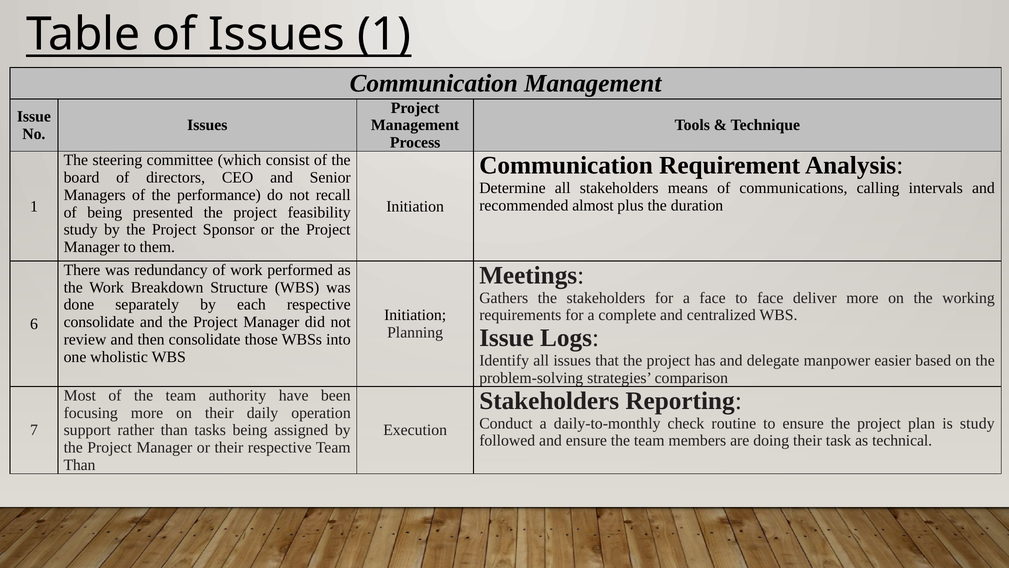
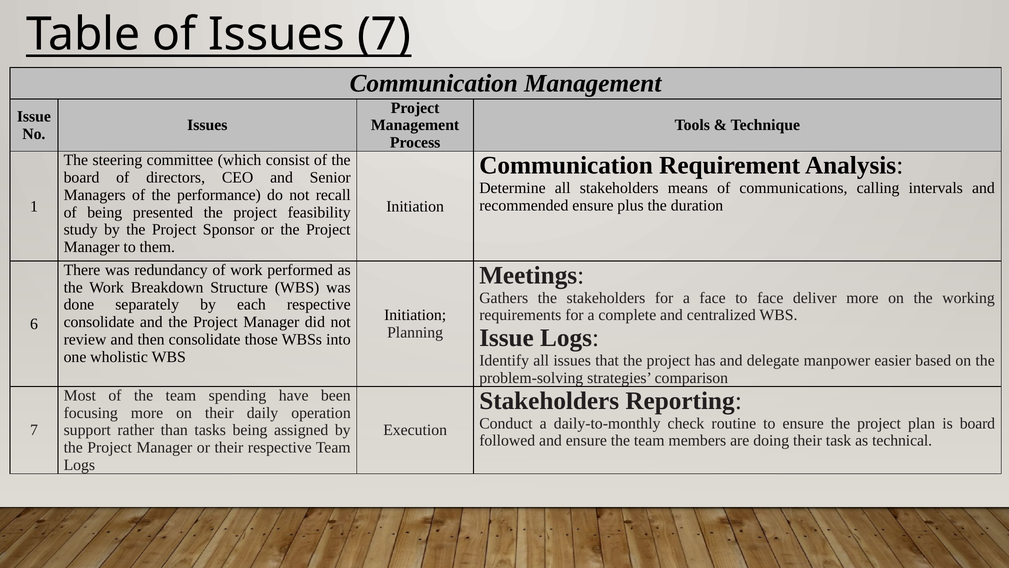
Issues 1: 1 -> 7
recommended almost: almost -> ensure
authority: authority -> spending
is study: study -> board
Than at (79, 465): Than -> Logs
